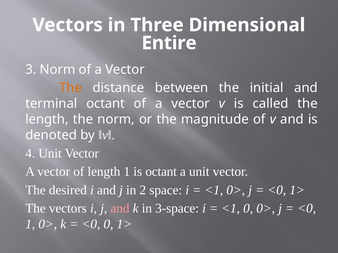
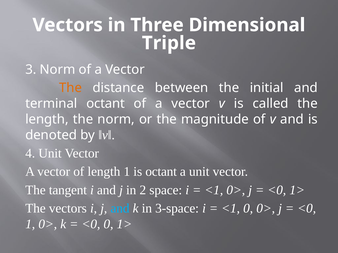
Entire: Entire -> Triple
desired: desired -> tangent
and at (120, 209) colour: pink -> light blue
